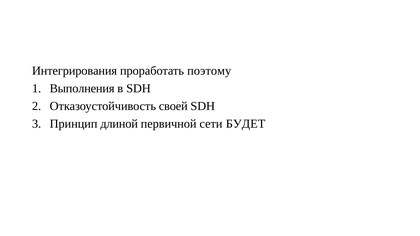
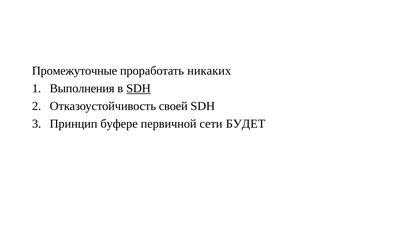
Интегрирования: Интегрирования -> Промежуточные
поэтому: поэтому -> никаких
SDH at (139, 89) underline: none -> present
длиной: длиной -> буфере
